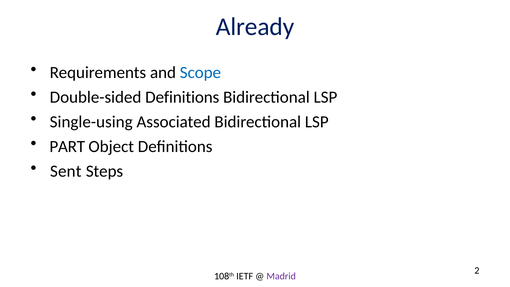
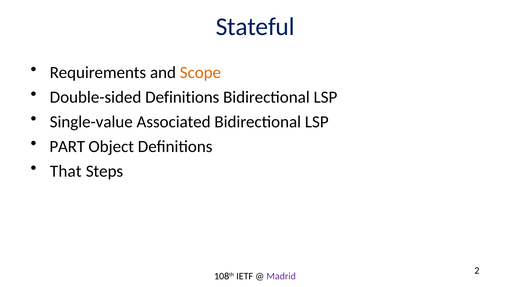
Already: Already -> Stateful
Scope colour: blue -> orange
Single-using: Single-using -> Single-value
Sent: Sent -> That
